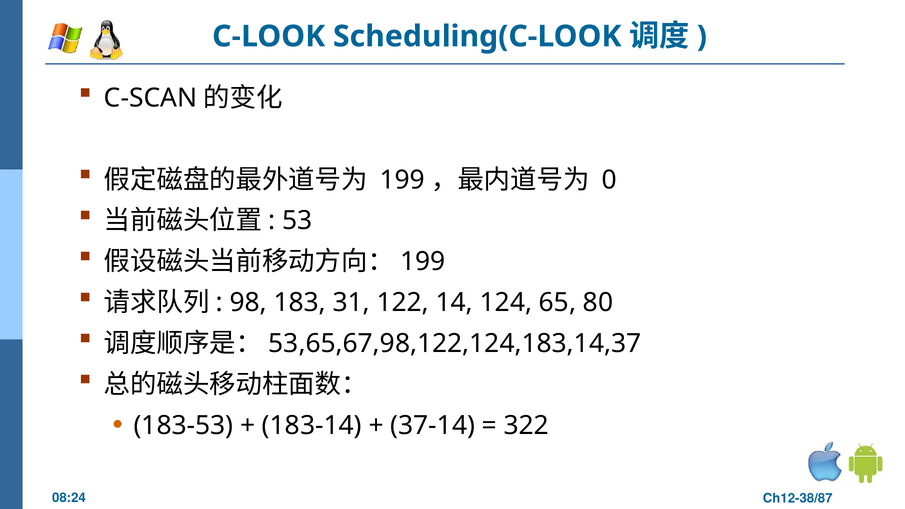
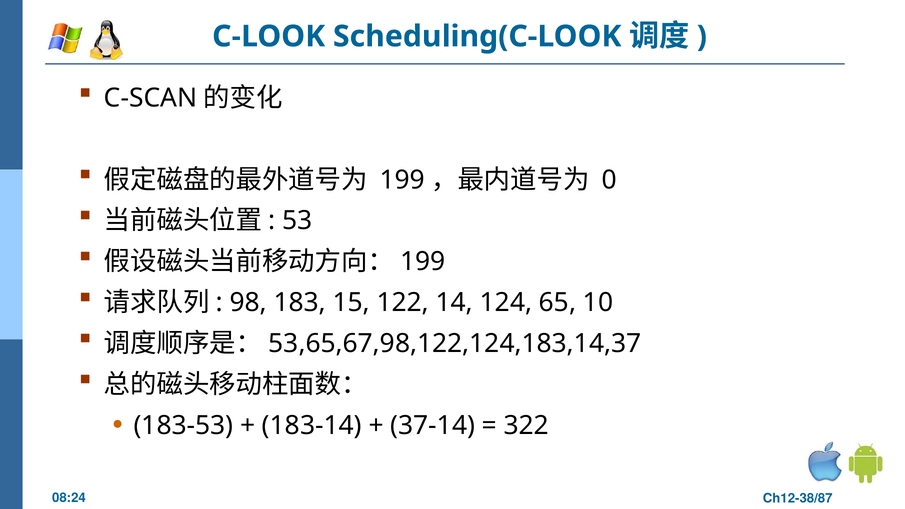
31: 31 -> 15
80: 80 -> 10
